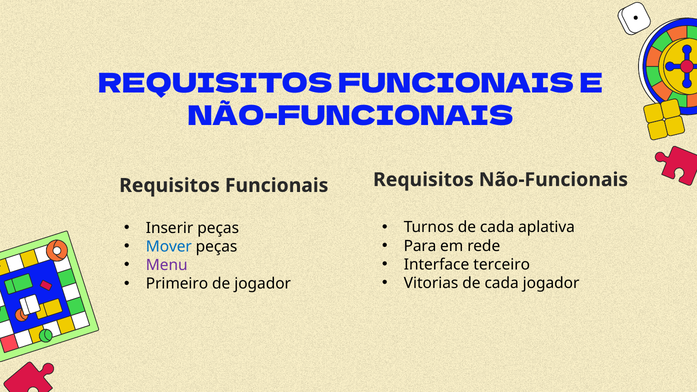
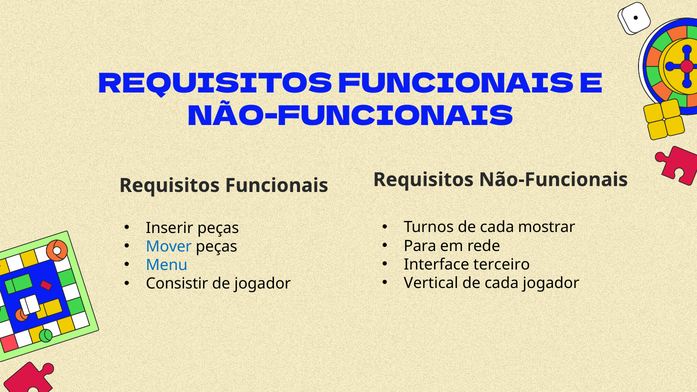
aplativa: aplativa -> mostrar
Menu colour: purple -> blue
Vitorias: Vitorias -> Vertical
Primeiro: Primeiro -> Consistir
